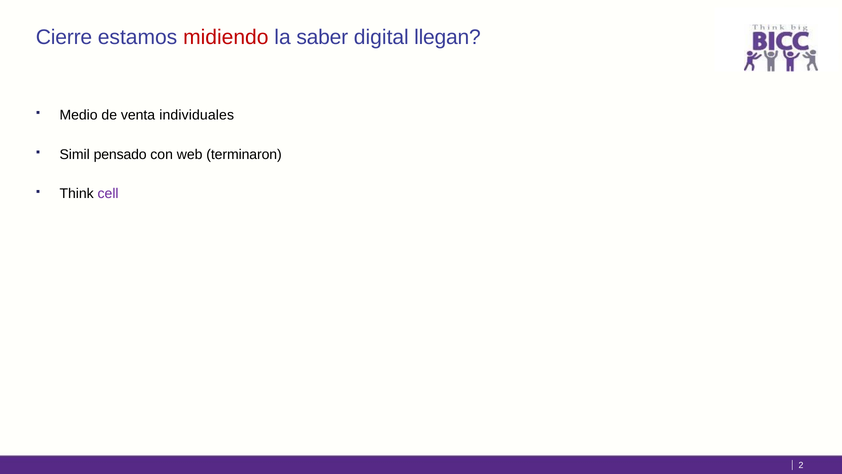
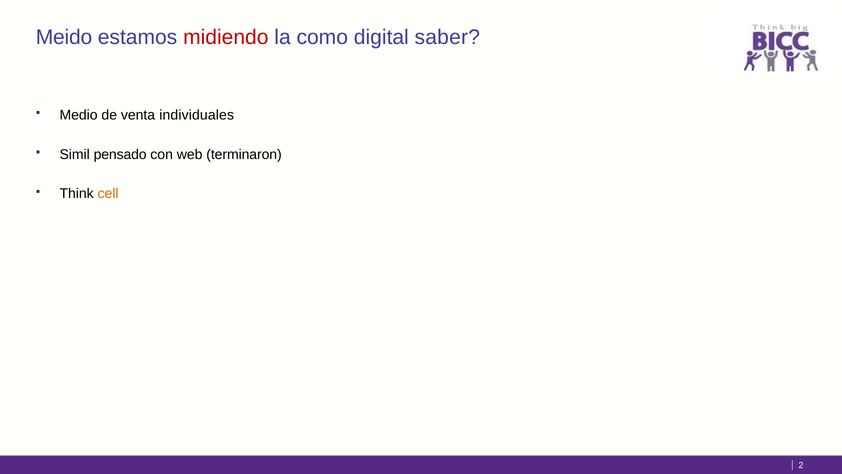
Cierre: Cierre -> Meido
saber: saber -> como
llegan: llegan -> saber
cell colour: purple -> orange
